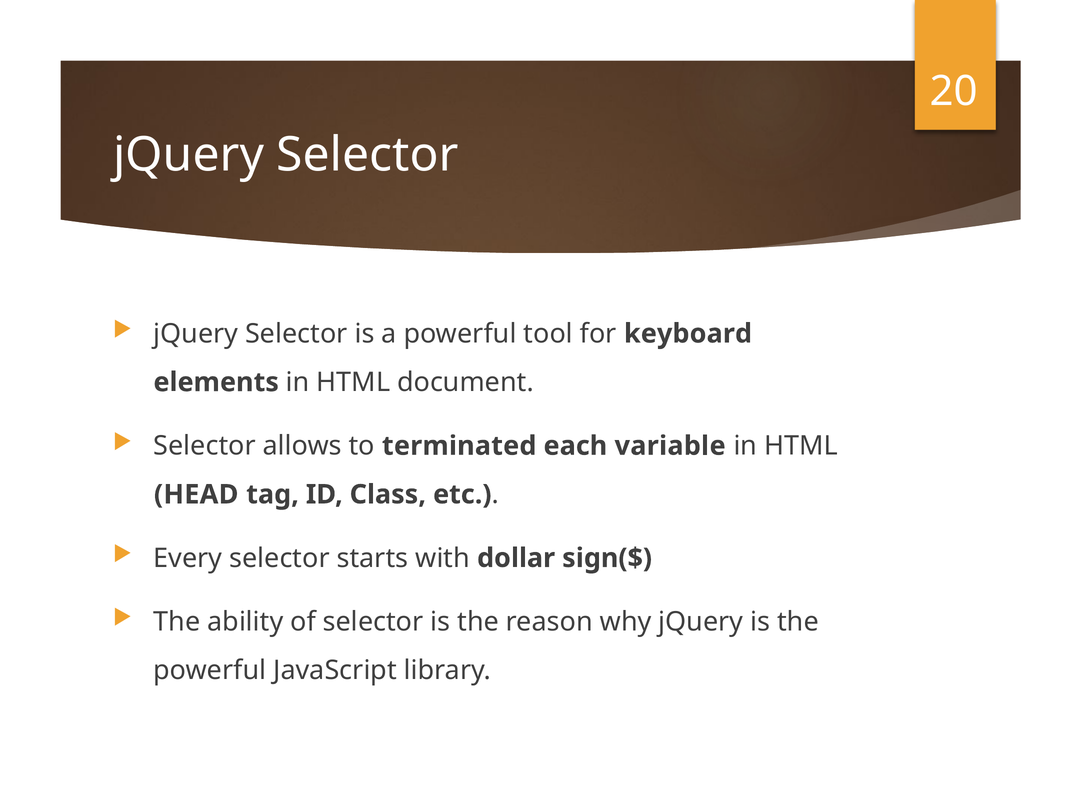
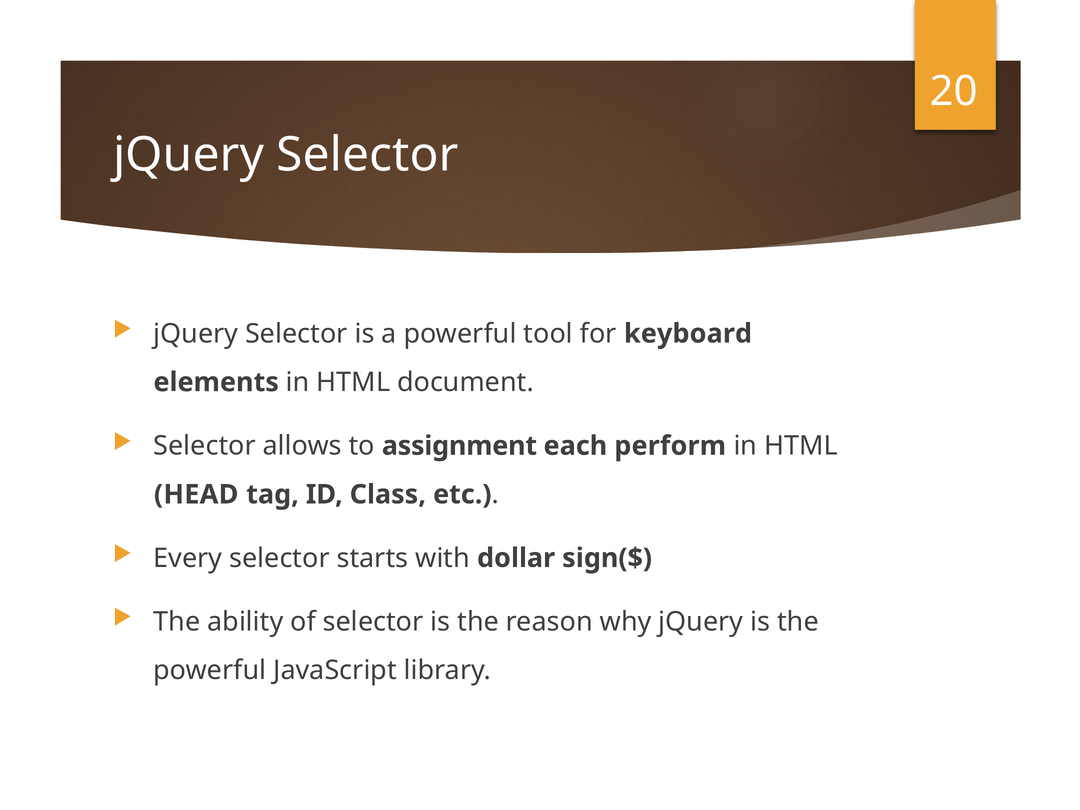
terminated: terminated -> assignment
variable: variable -> perform
